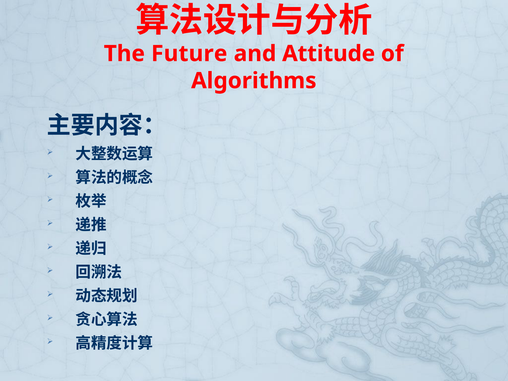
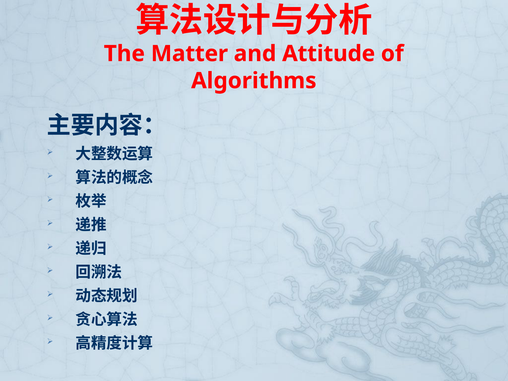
Future: Future -> Matter
